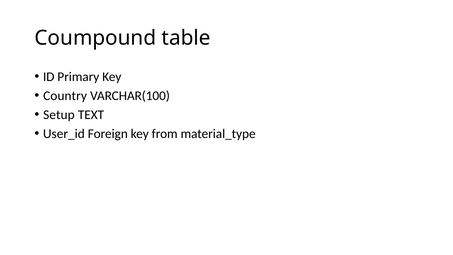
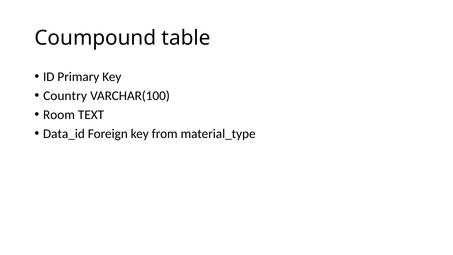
Setup: Setup -> Room
User_id: User_id -> Data_id
